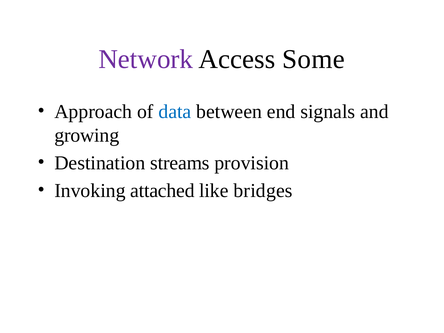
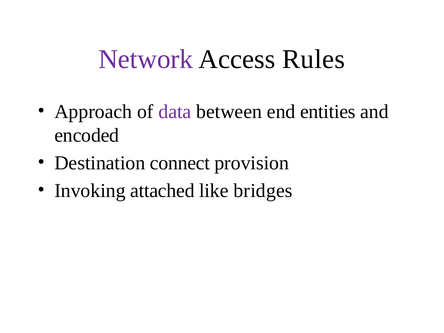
Some: Some -> Rules
data colour: blue -> purple
signals: signals -> entities
growing: growing -> encoded
streams: streams -> connect
